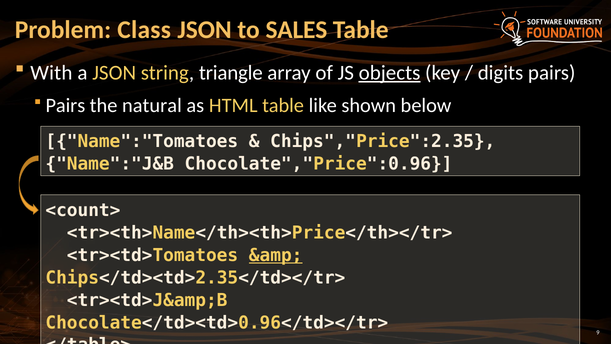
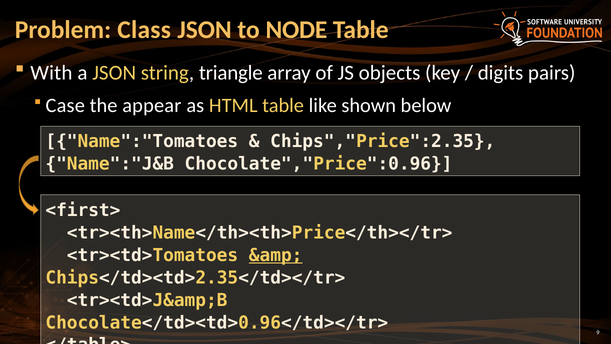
SALES: SALES -> NODE
objects underline: present -> none
Pairs at (65, 105): Pairs -> Case
natural: natural -> appear
<count>: <count> -> <first>
